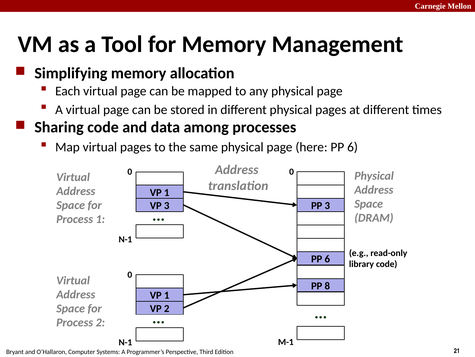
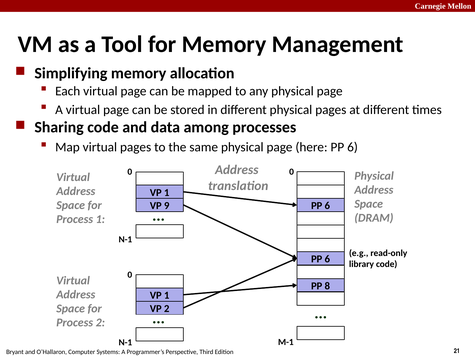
VP 3: 3 -> 9
3 at (327, 205): 3 -> 6
